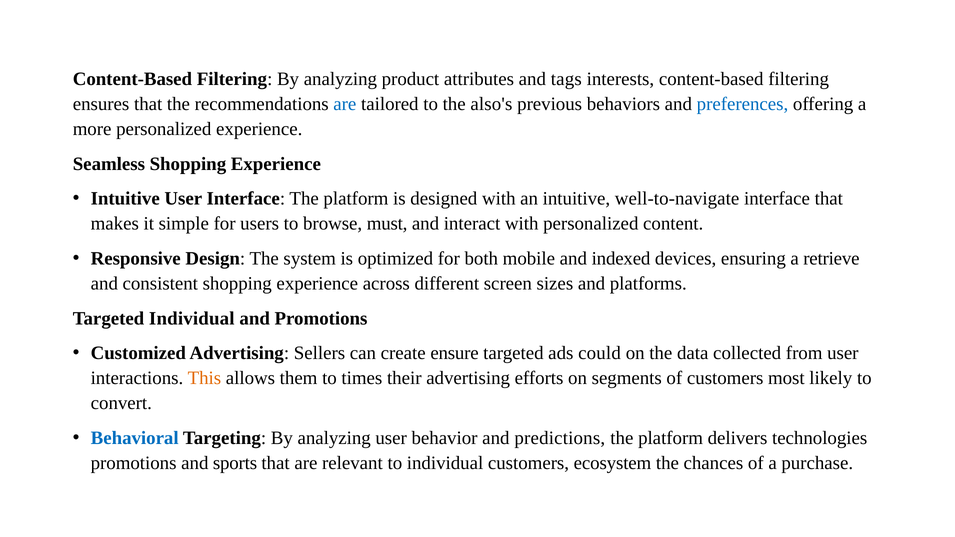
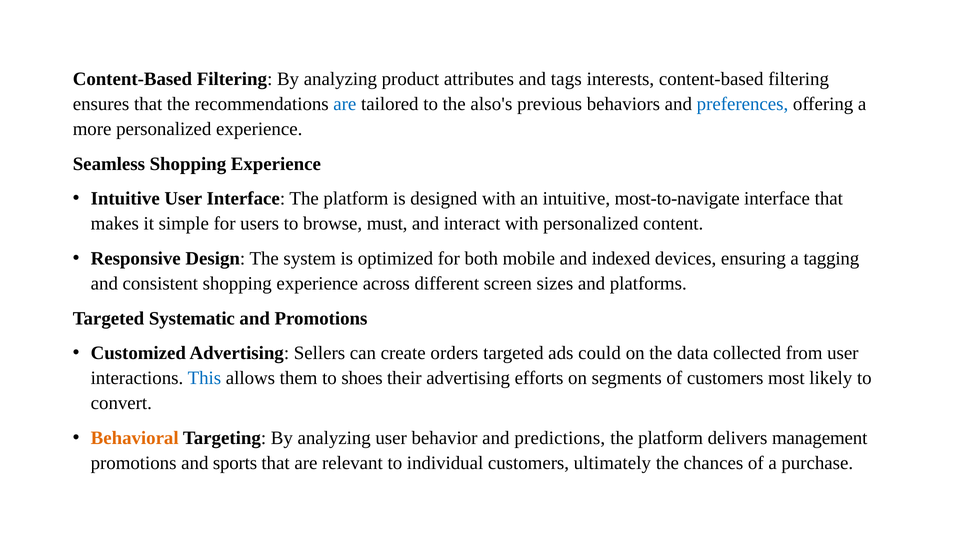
well-to-navigate: well-to-navigate -> most-to-navigate
retrieve: retrieve -> tagging
Targeted Individual: Individual -> Systematic
ensure: ensure -> orders
This colour: orange -> blue
times: times -> shoes
Behavioral colour: blue -> orange
technologies: technologies -> management
ecosystem: ecosystem -> ultimately
